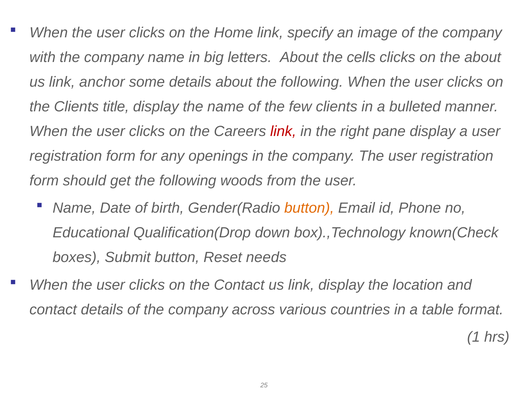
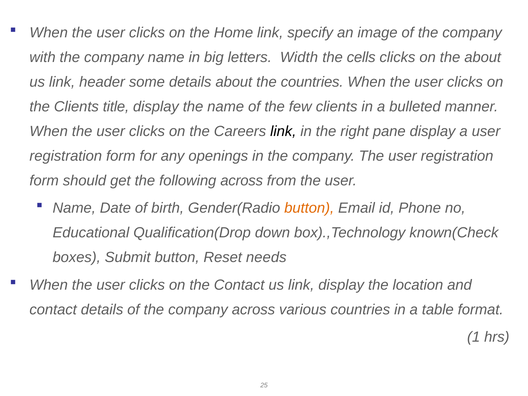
letters About: About -> Width
anchor: anchor -> header
about the following: following -> countries
link at (283, 131) colour: red -> black
following woods: woods -> across
